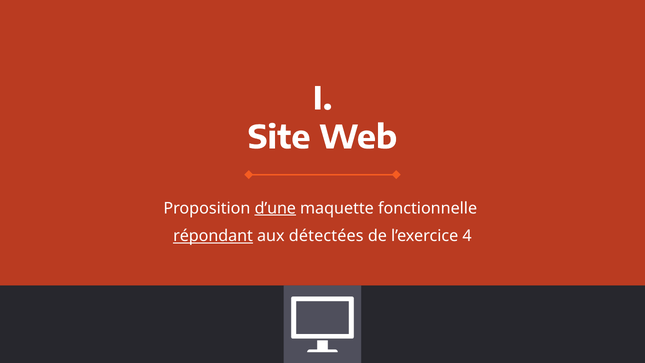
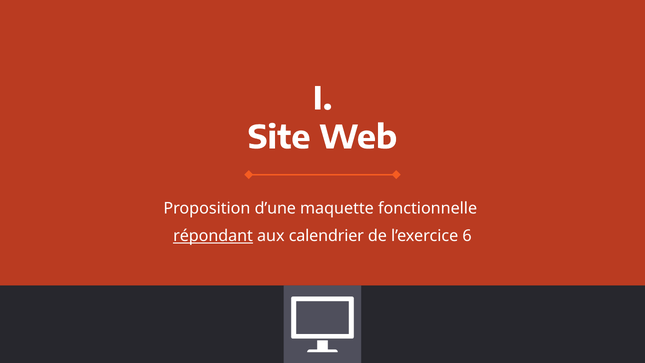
d’une underline: present -> none
détectées: détectées -> calendrier
4: 4 -> 6
